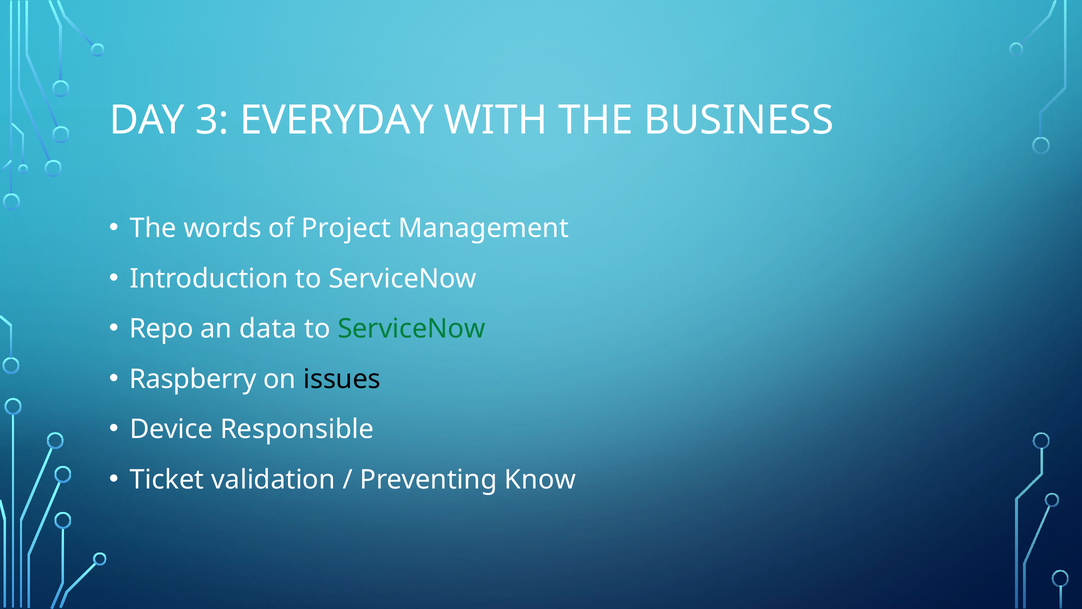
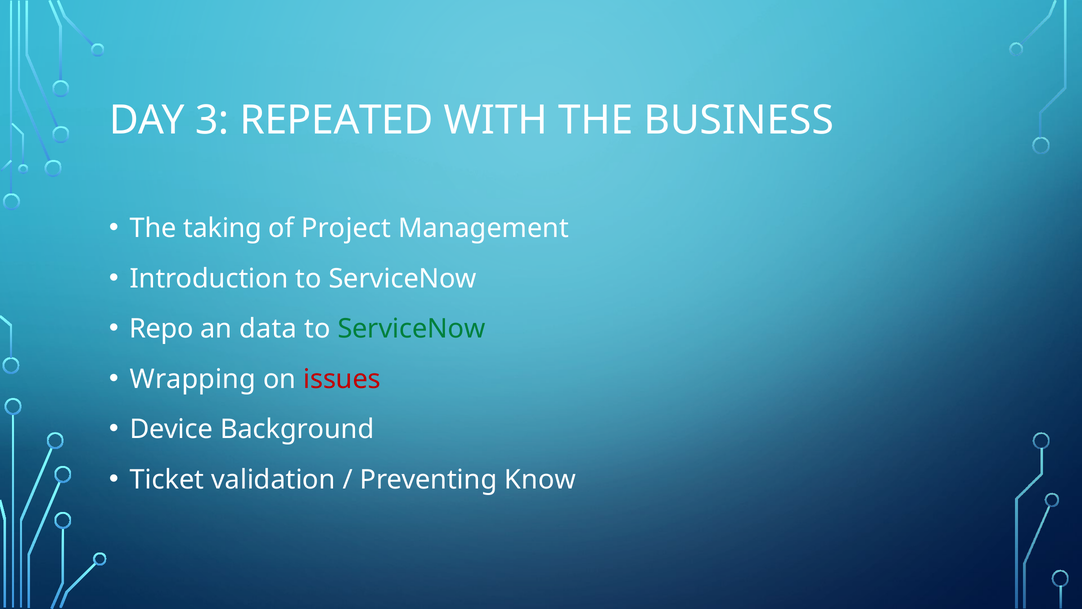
EVERYDAY: EVERYDAY -> REPEATED
words: words -> taking
Raspberry: Raspberry -> Wrapping
issues colour: black -> red
Responsible: Responsible -> Background
